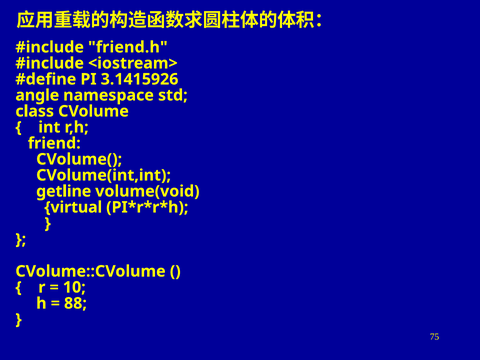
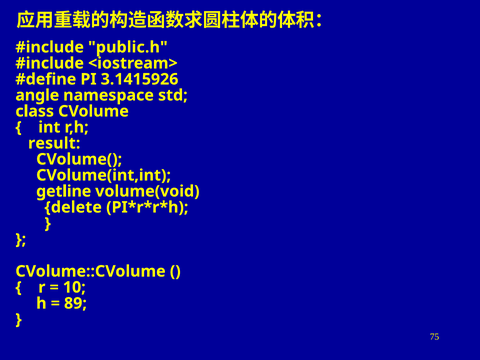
friend.h: friend.h -> public.h
friend: friend -> result
virtual: virtual -> delete
88: 88 -> 89
